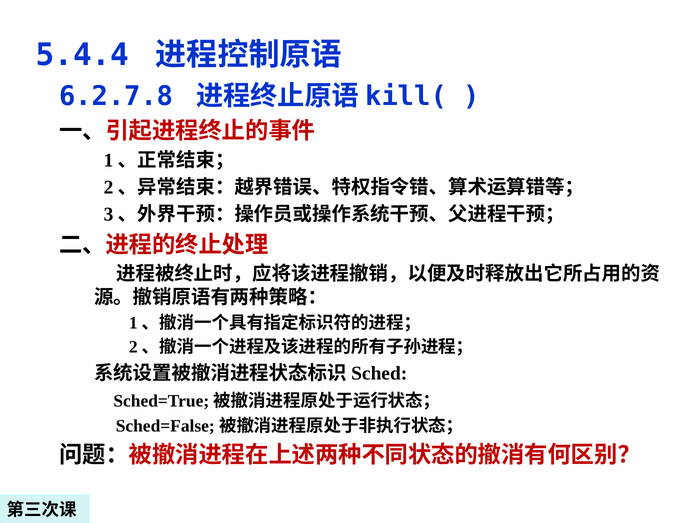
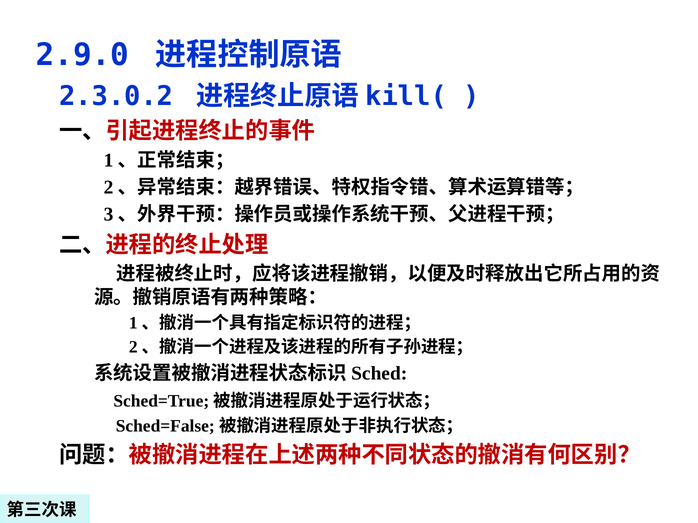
5.4.4: 5.4.4 -> 2.9.0
6.2.7.8: 6.2.7.8 -> 2.3.0.2
